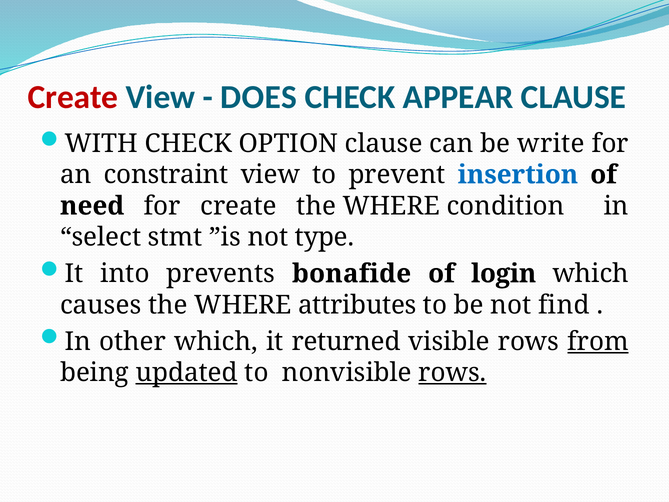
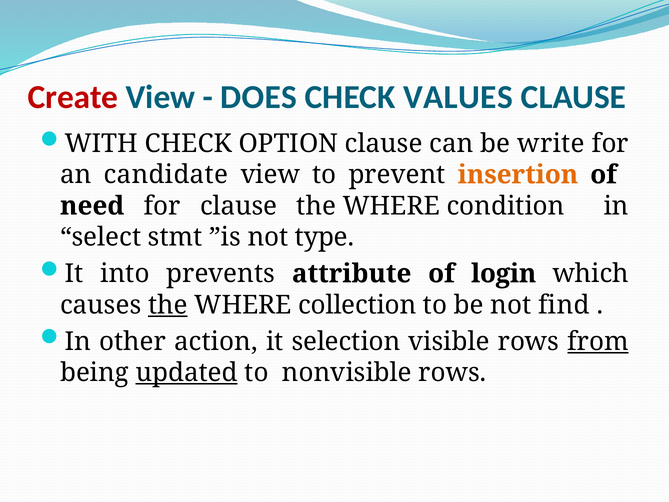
APPEAR: APPEAR -> VALUES
constraint: constraint -> candidate
insertion colour: blue -> orange
for create: create -> clause
bonafide: bonafide -> attribute
the at (168, 305) underline: none -> present
attributes: attributes -> collection
other which: which -> action
returned: returned -> selection
rows at (452, 372) underline: present -> none
